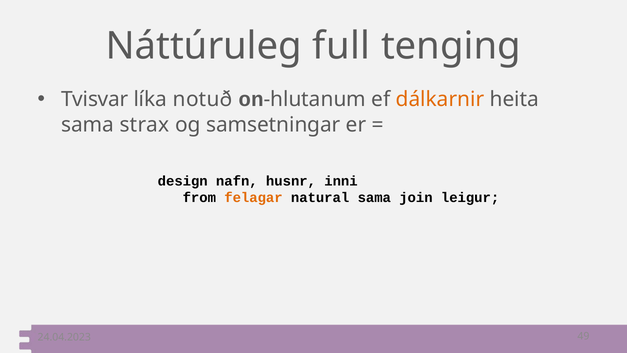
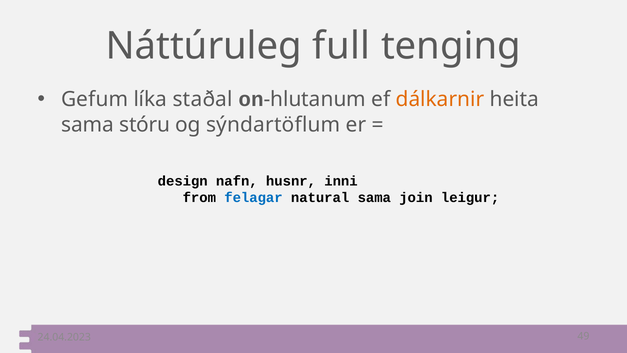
Tvisvar: Tvisvar -> Gefum
notuð: notuð -> staðal
strax: strax -> stóru
samsetningar: samsetningar -> sýndartöflum
felagar colour: orange -> blue
